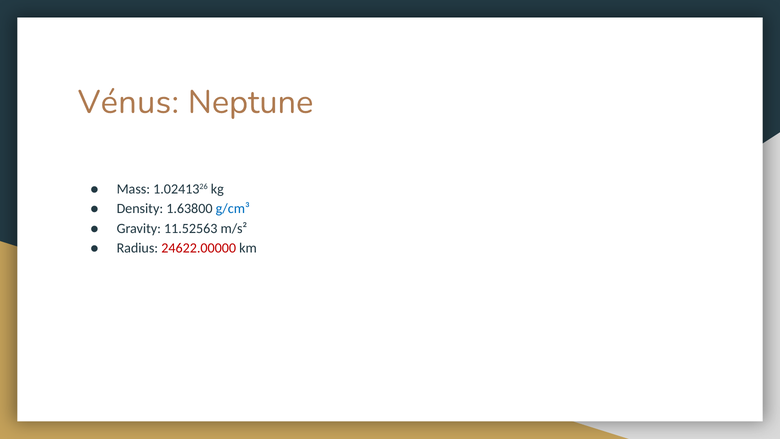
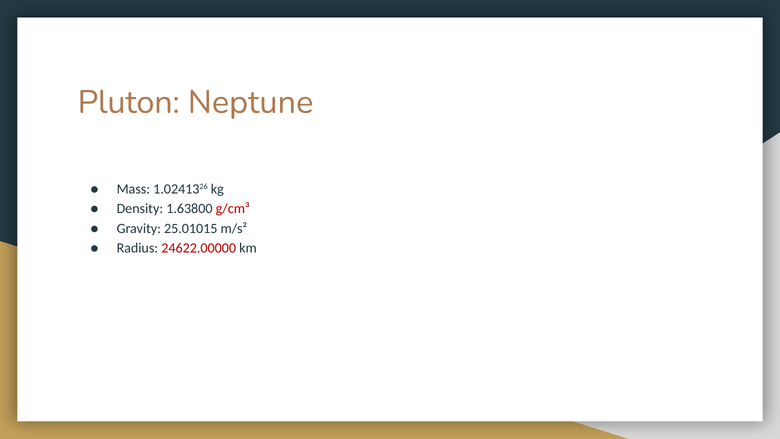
Vénus: Vénus -> Pluton
g/cm³ colour: blue -> red
11.52563: 11.52563 -> 25.01015
